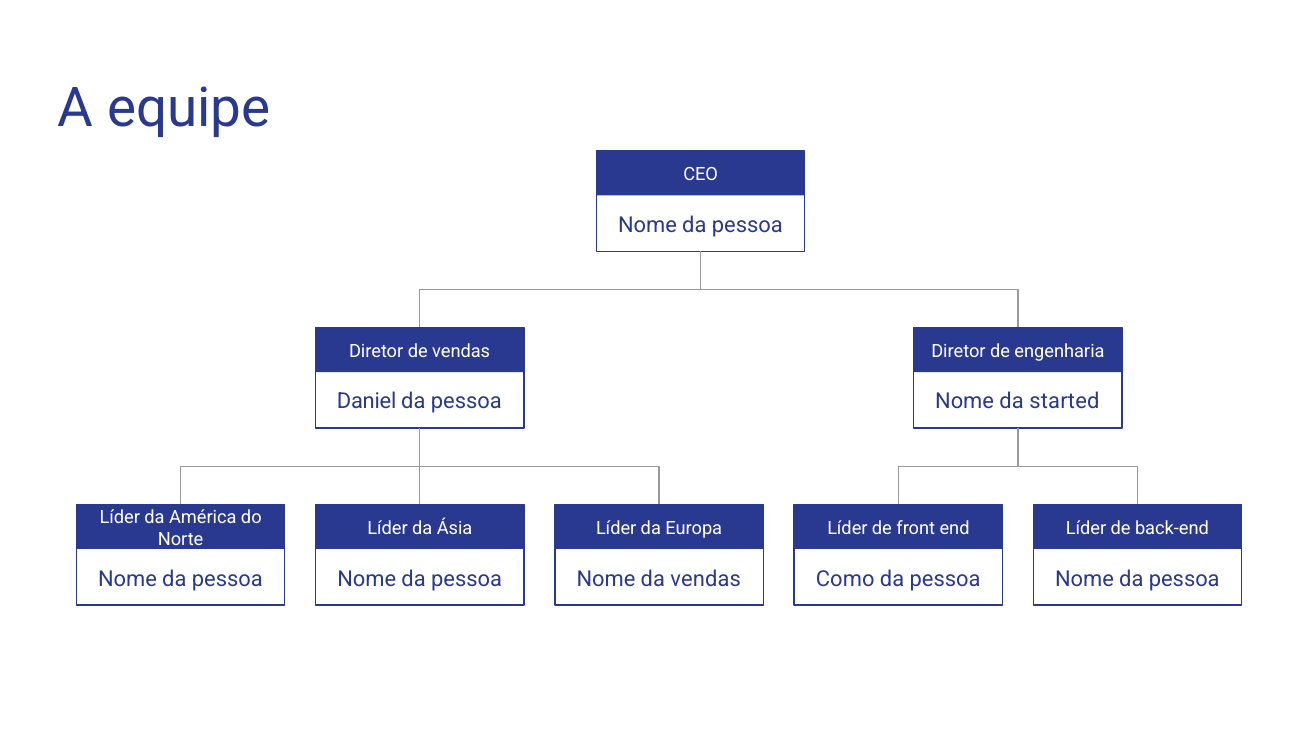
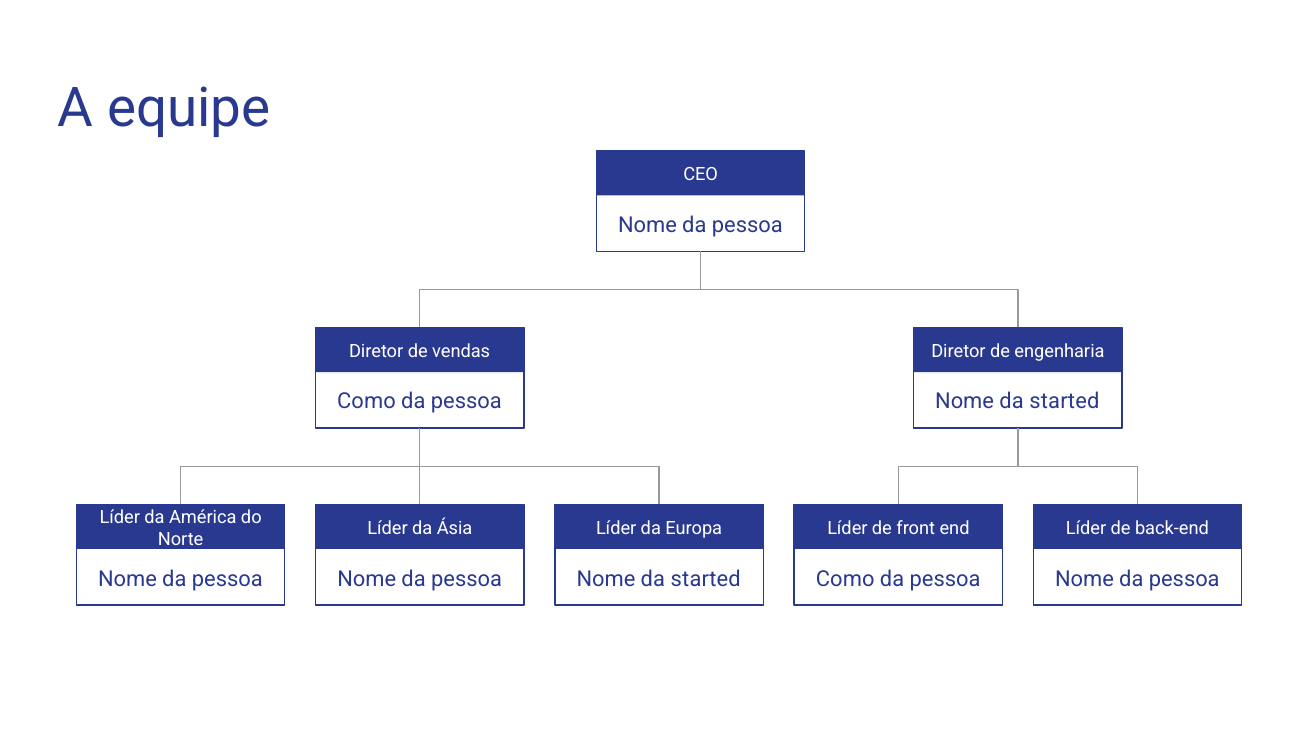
Daniel at (367, 402): Daniel -> Como
vendas at (706, 579): vendas -> started
